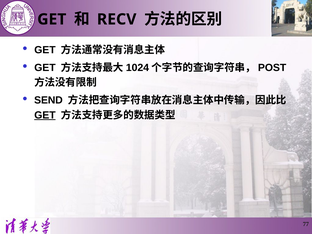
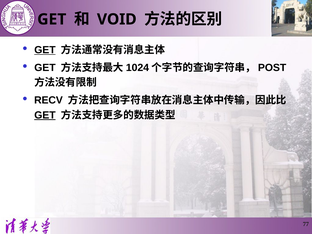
RECV: RECV -> VOID
GET at (45, 50) underline: none -> present
SEND: SEND -> RECV
